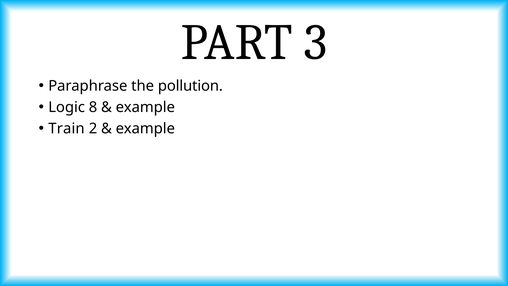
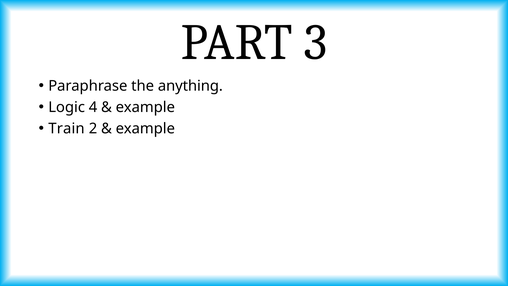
pollution: pollution -> anything
8: 8 -> 4
